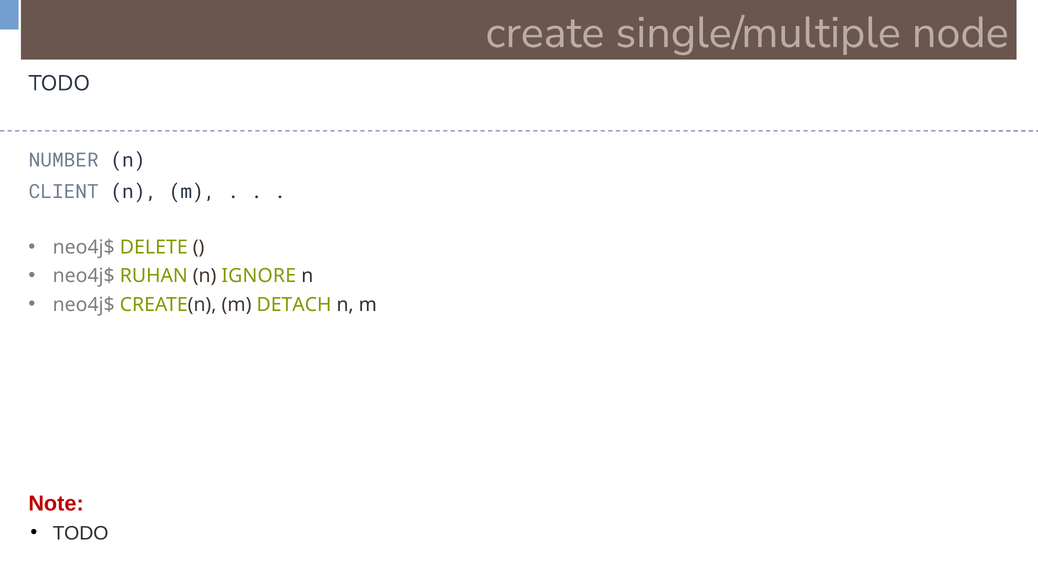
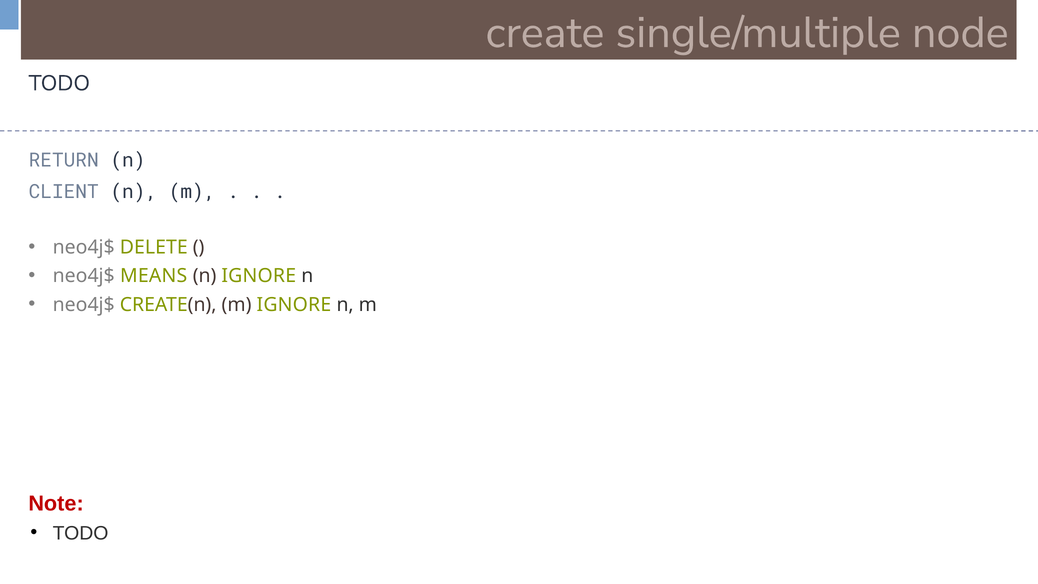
NUMBER: NUMBER -> RETURN
RUHAN: RUHAN -> MEANS
m DETACH: DETACH -> IGNORE
